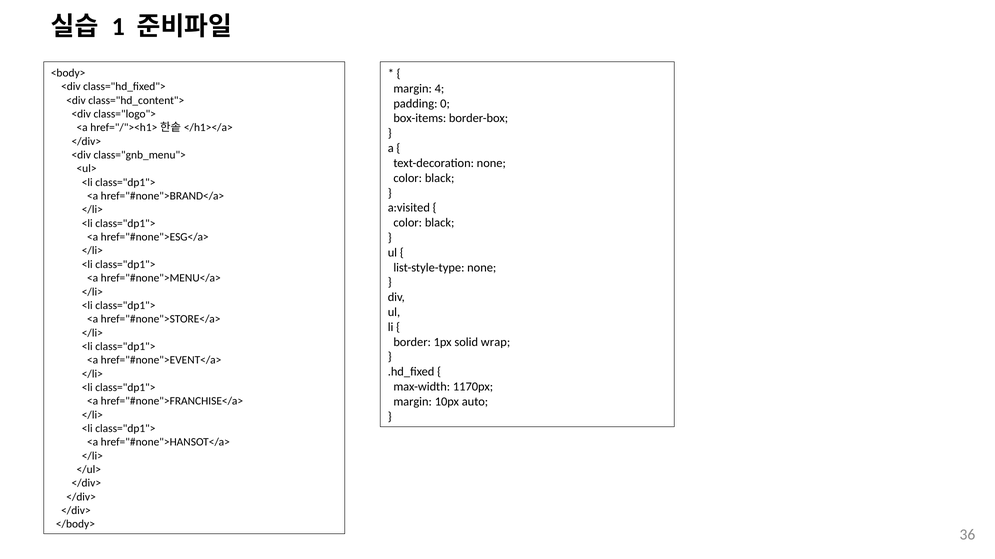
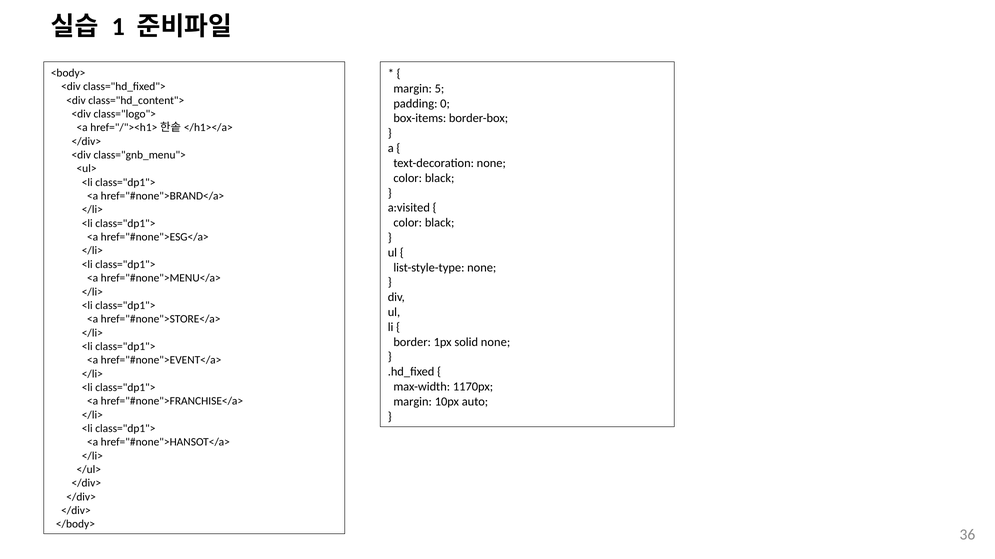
4: 4 -> 5
solid wrap: wrap -> none
